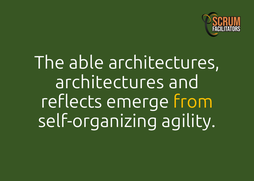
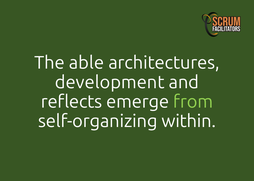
architectures at (110, 82): architectures -> development
from colour: yellow -> light green
agility: agility -> within
